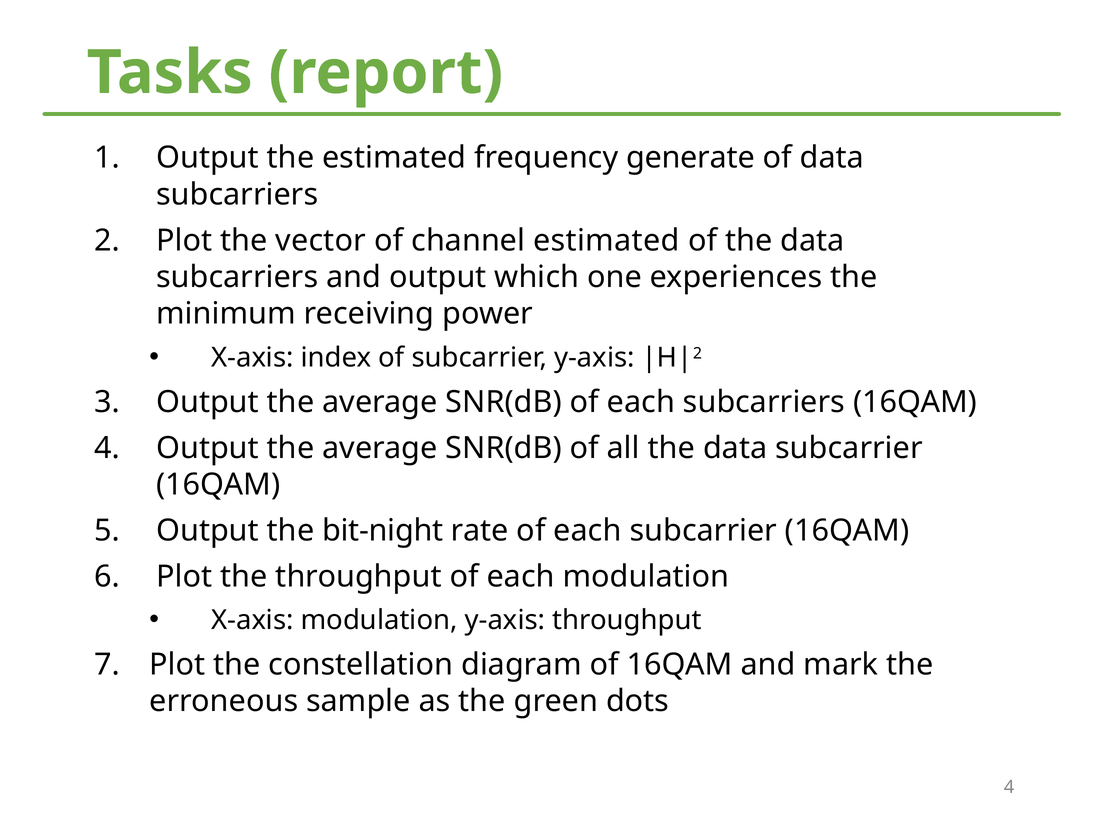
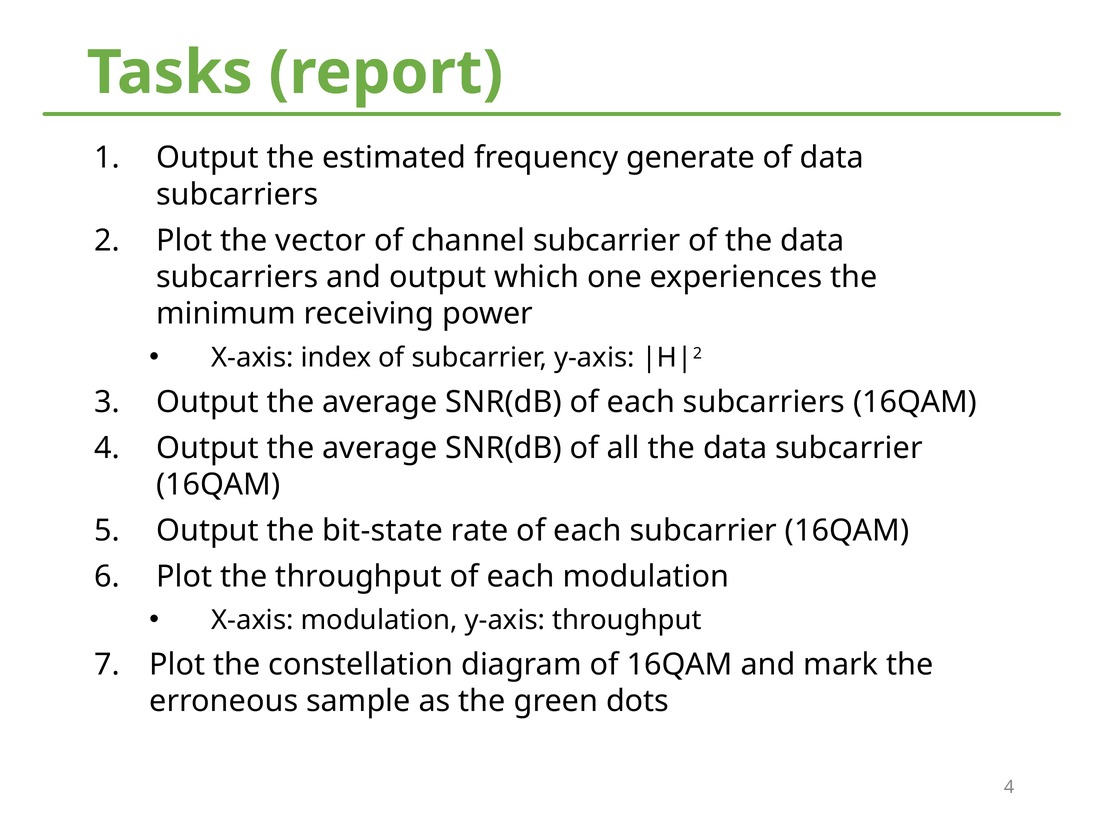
channel estimated: estimated -> subcarrier
bit-night: bit-night -> bit-state
